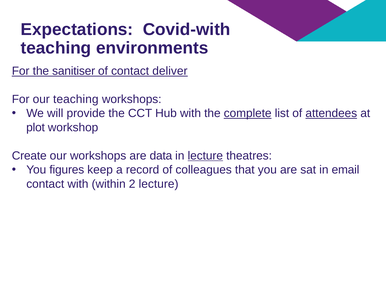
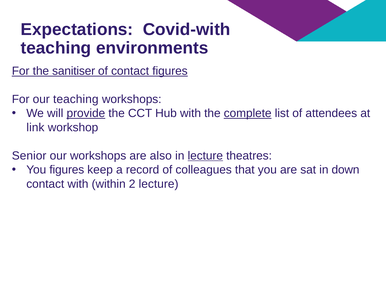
contact deliver: deliver -> figures
provide underline: none -> present
attendees underline: present -> none
plot: plot -> link
Create: Create -> Senior
data: data -> also
email: email -> down
